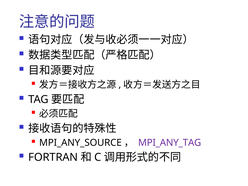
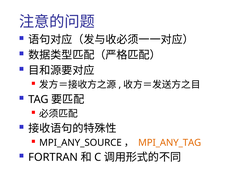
MPI_ANY_TAG colour: purple -> orange
